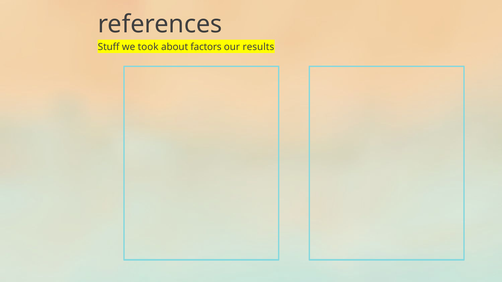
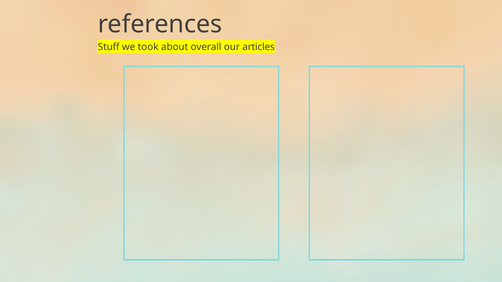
factors: factors -> overall
results: results -> articles
